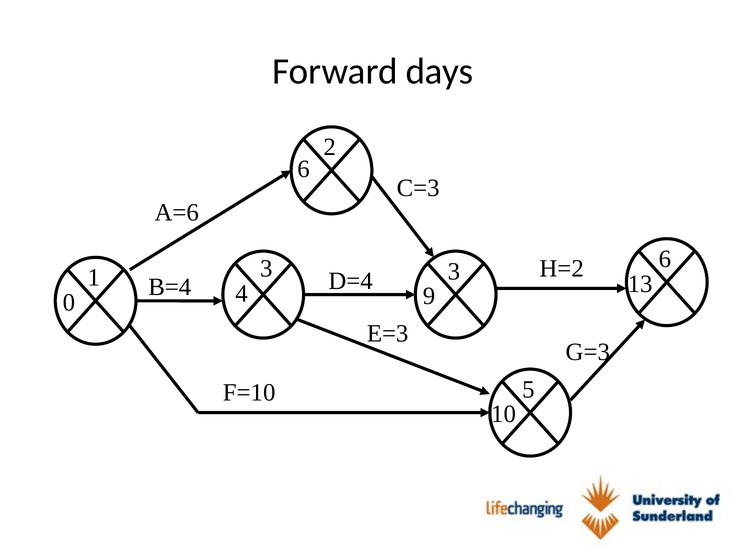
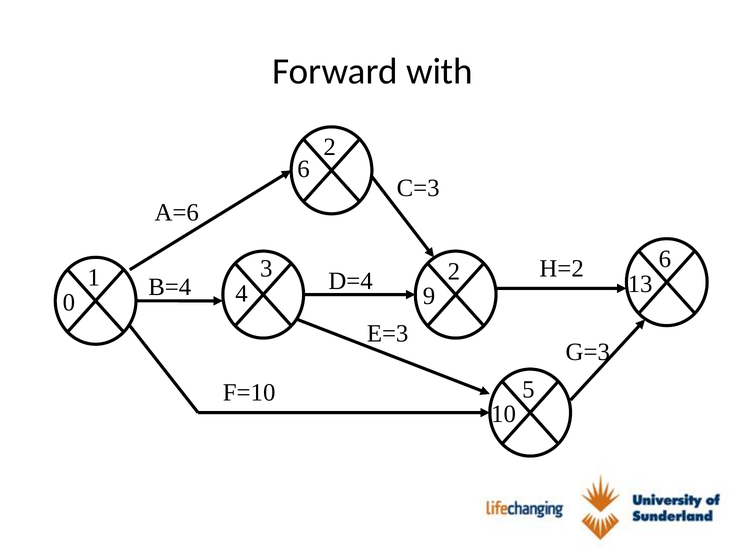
days: days -> with
3 3: 3 -> 2
